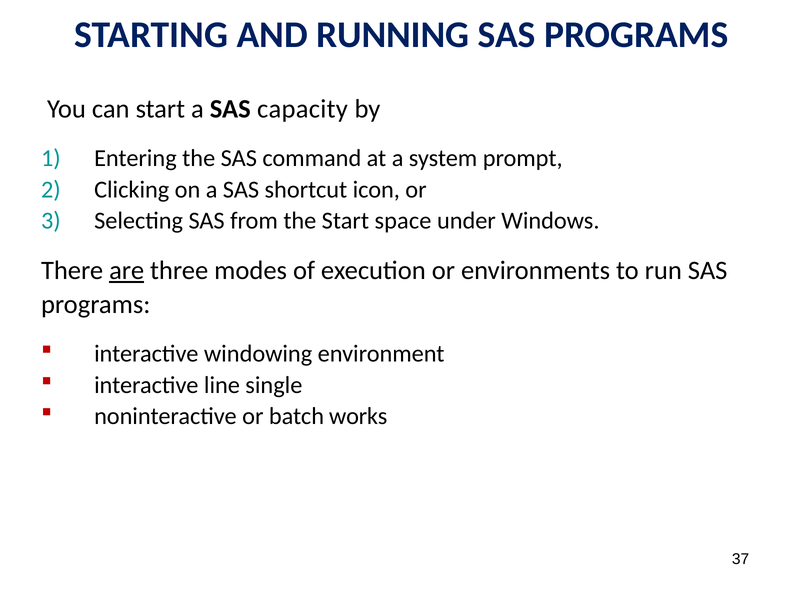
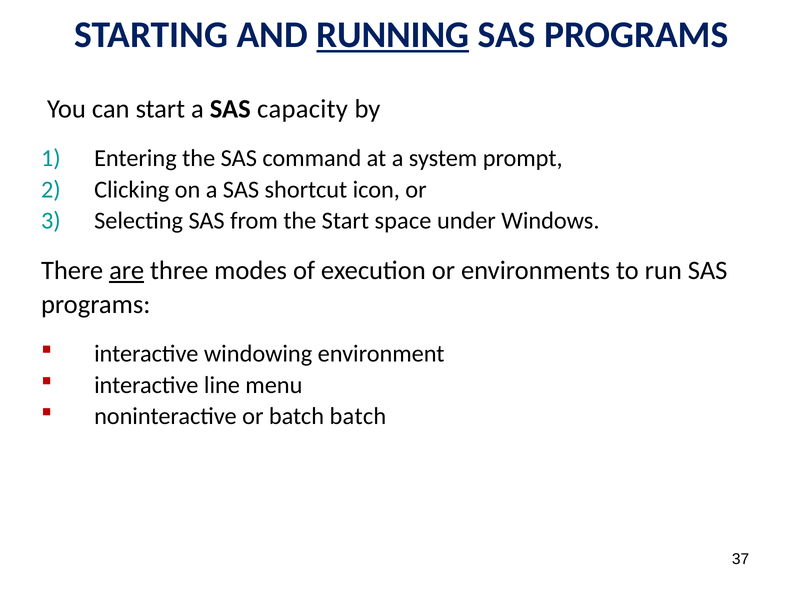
RUNNING underline: none -> present
single: single -> menu
batch works: works -> batch
